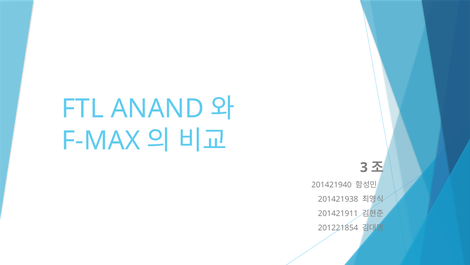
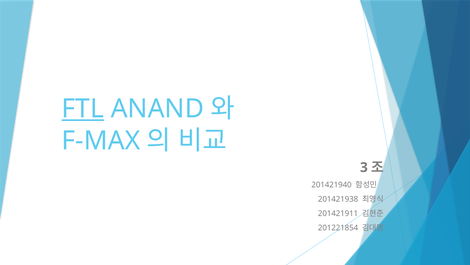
FTL underline: none -> present
